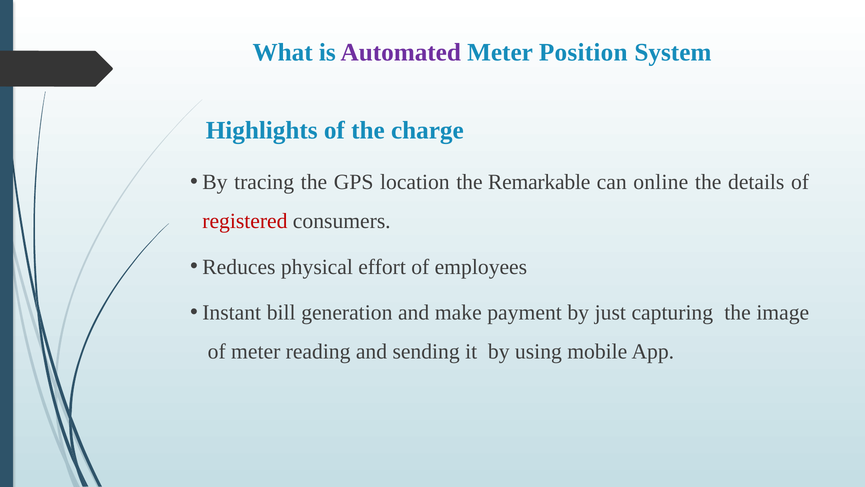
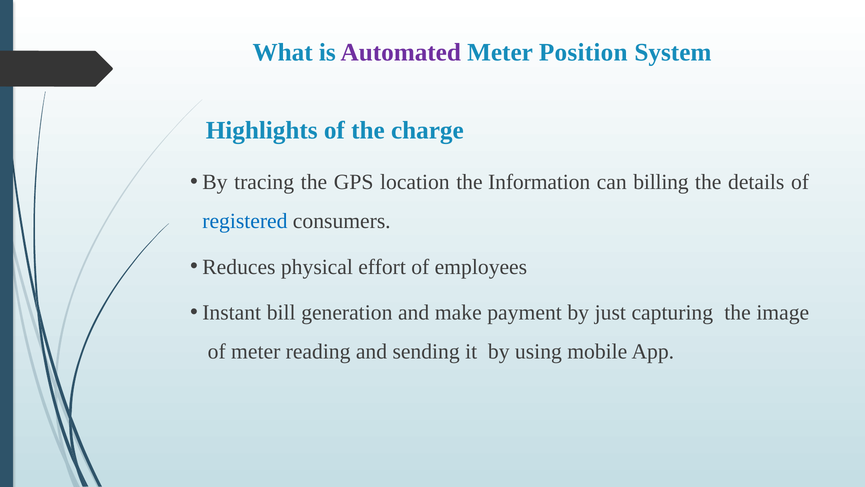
Remarkable: Remarkable -> Information
online: online -> billing
registered colour: red -> blue
